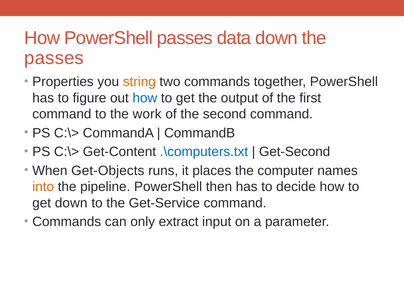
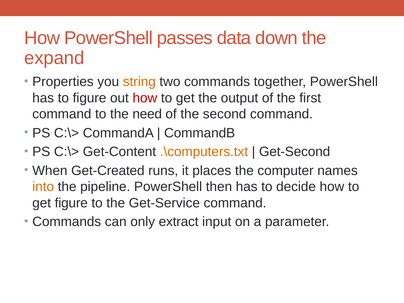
passes at (54, 58): passes -> expand
how at (145, 98) colour: blue -> red
work: work -> need
.\computers.txt colour: blue -> orange
Get-Objects: Get-Objects -> Get-Created
get down: down -> figure
